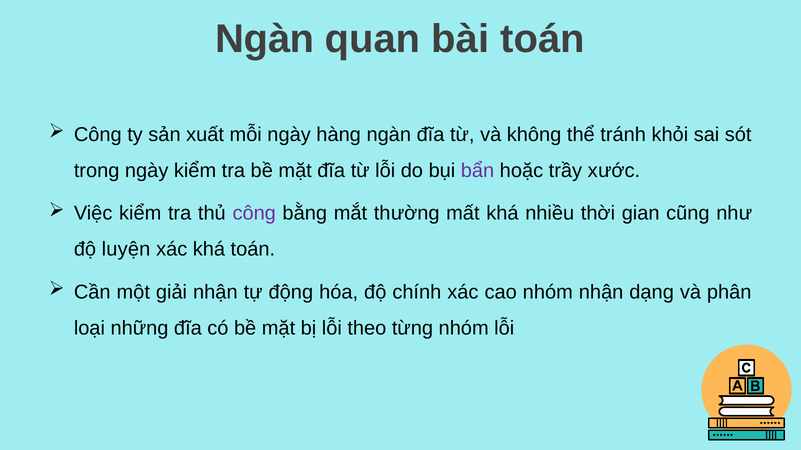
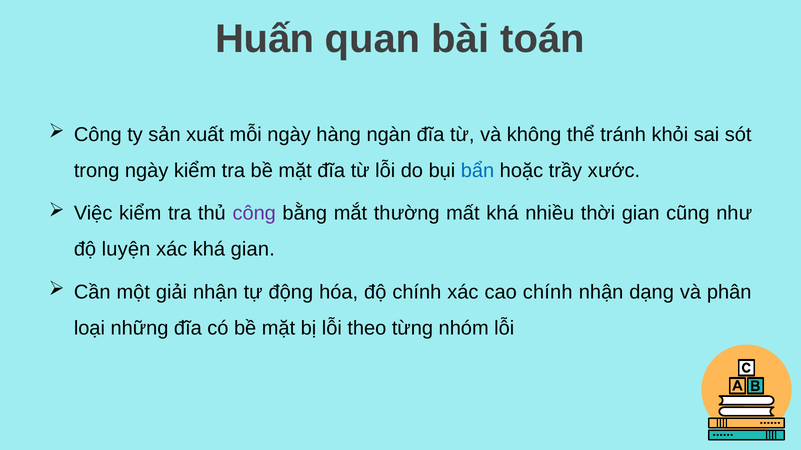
Ngàn at (265, 39): Ngàn -> Huấn
bẩn colour: purple -> blue
khá toán: toán -> gian
cao nhóm: nhóm -> chính
